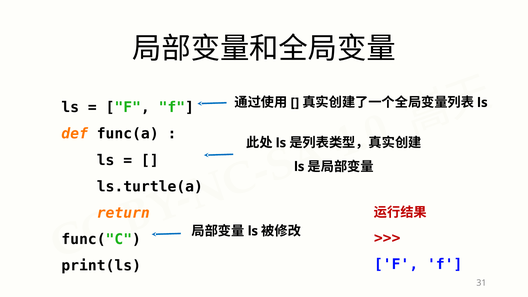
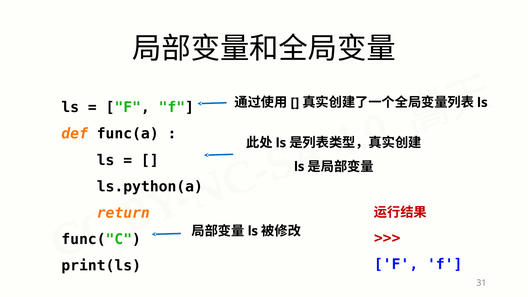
ls.turtle(a: ls.turtle(a -> ls.python(a
